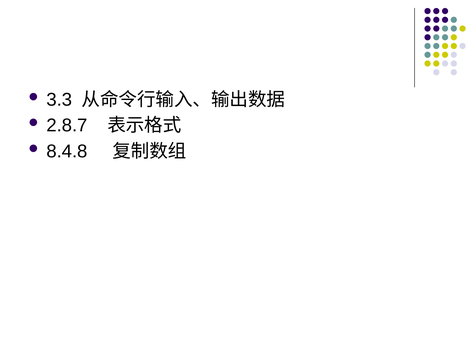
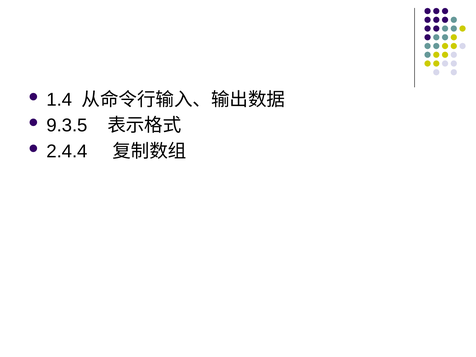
3.3: 3.3 -> 1.4
2.8.7: 2.8.7 -> 9.3.5
8.4.8: 8.4.8 -> 2.4.4
